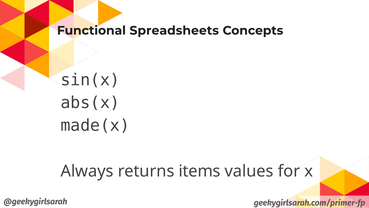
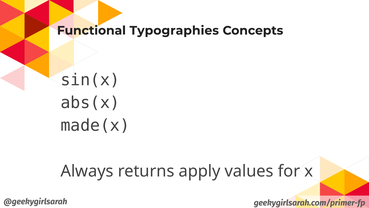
Spreadsheets: Spreadsheets -> Typographies
items: items -> apply
